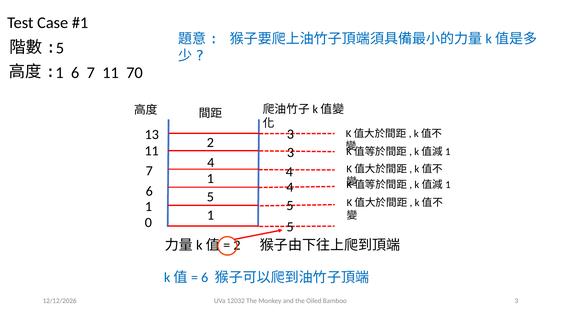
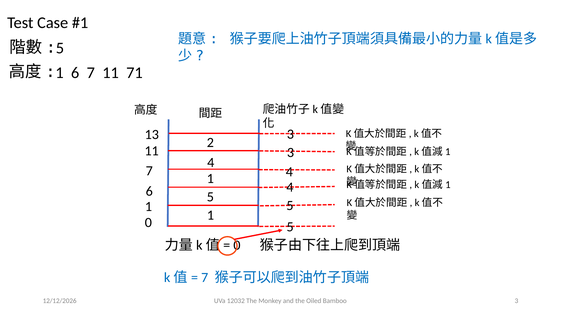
70: 70 -> 71
2 at (237, 245): 2 -> 0
6 at (205, 278): 6 -> 7
